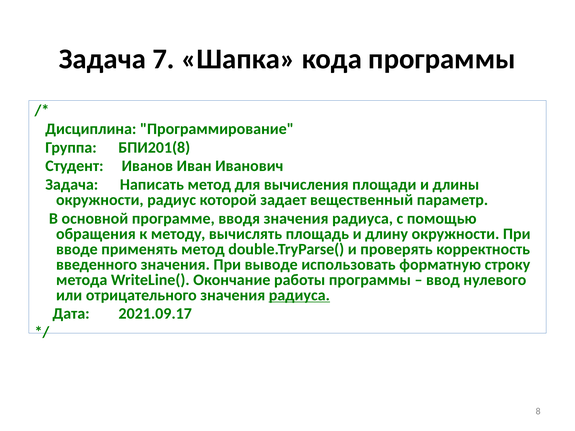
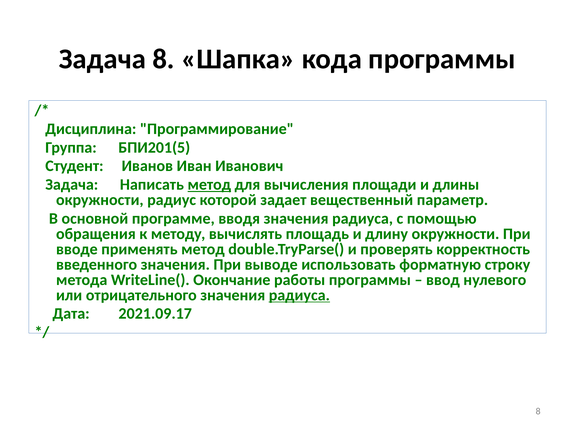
Задача 7: 7 -> 8
БПИ201(8: БПИ201(8 -> БПИ201(5
метод at (209, 185) underline: none -> present
